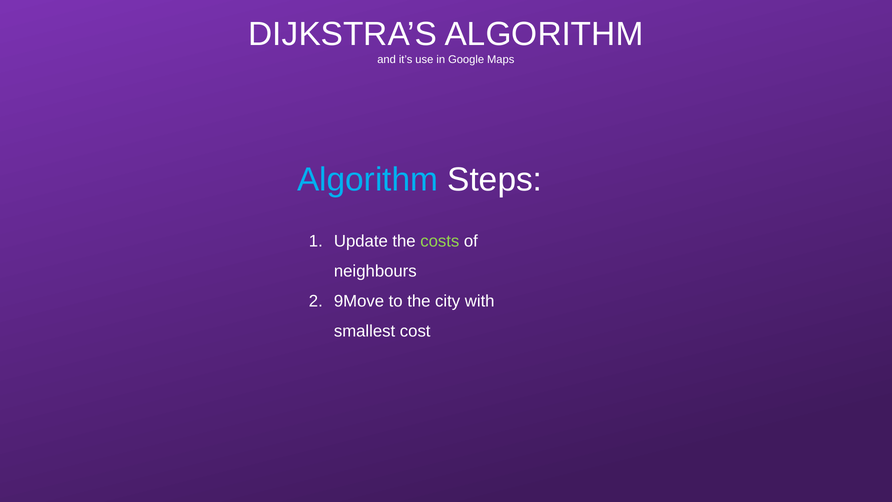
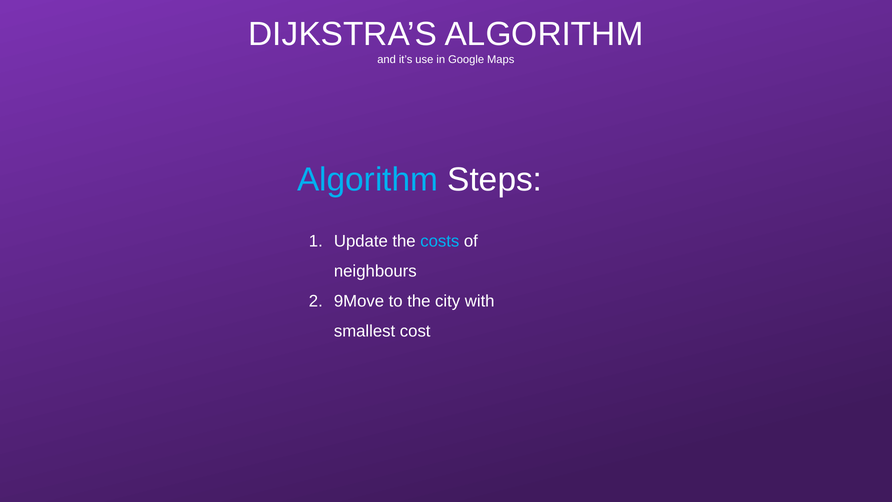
costs colour: light green -> light blue
